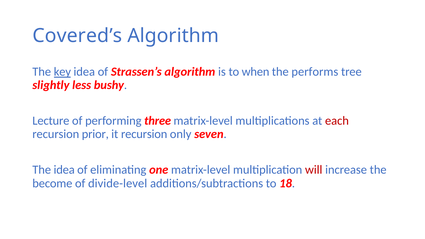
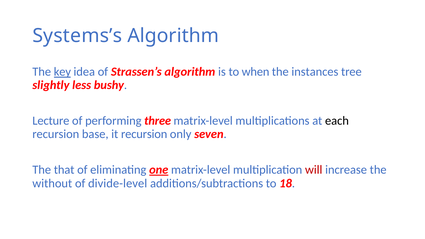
Covered’s: Covered’s -> Systems’s
performs: performs -> instances
each colour: red -> black
prior: prior -> base
The idea: idea -> that
one underline: none -> present
become: become -> without
